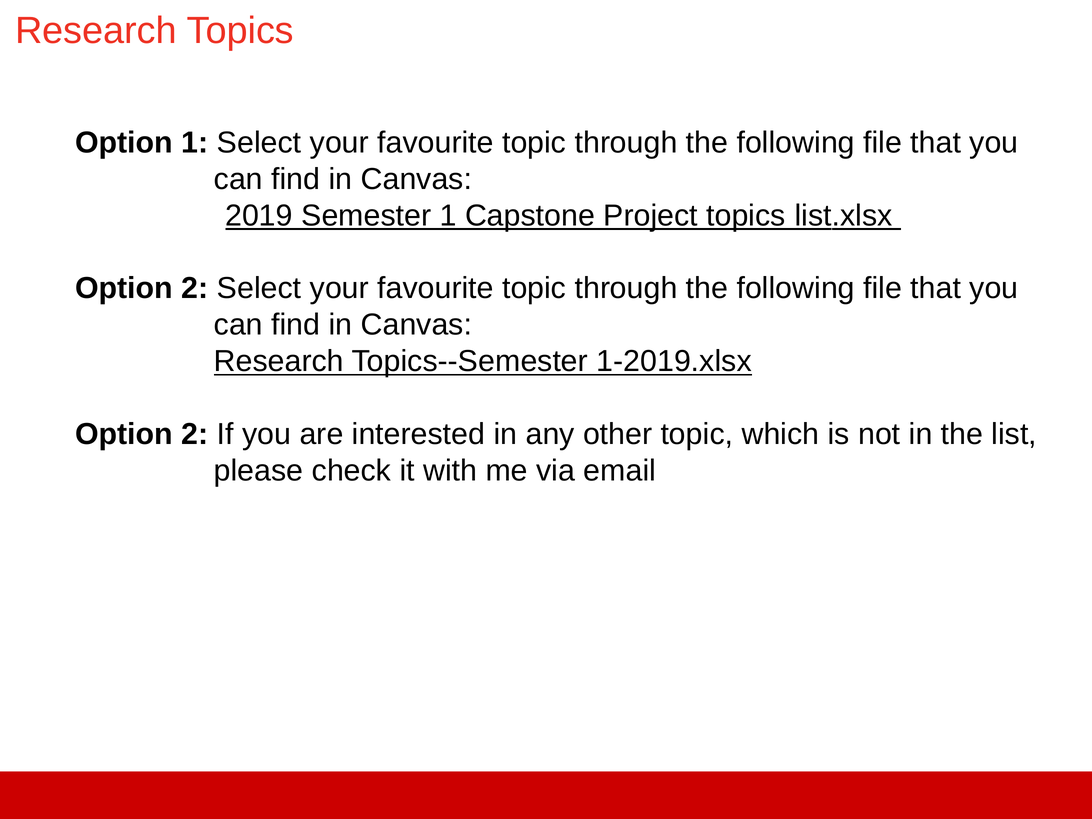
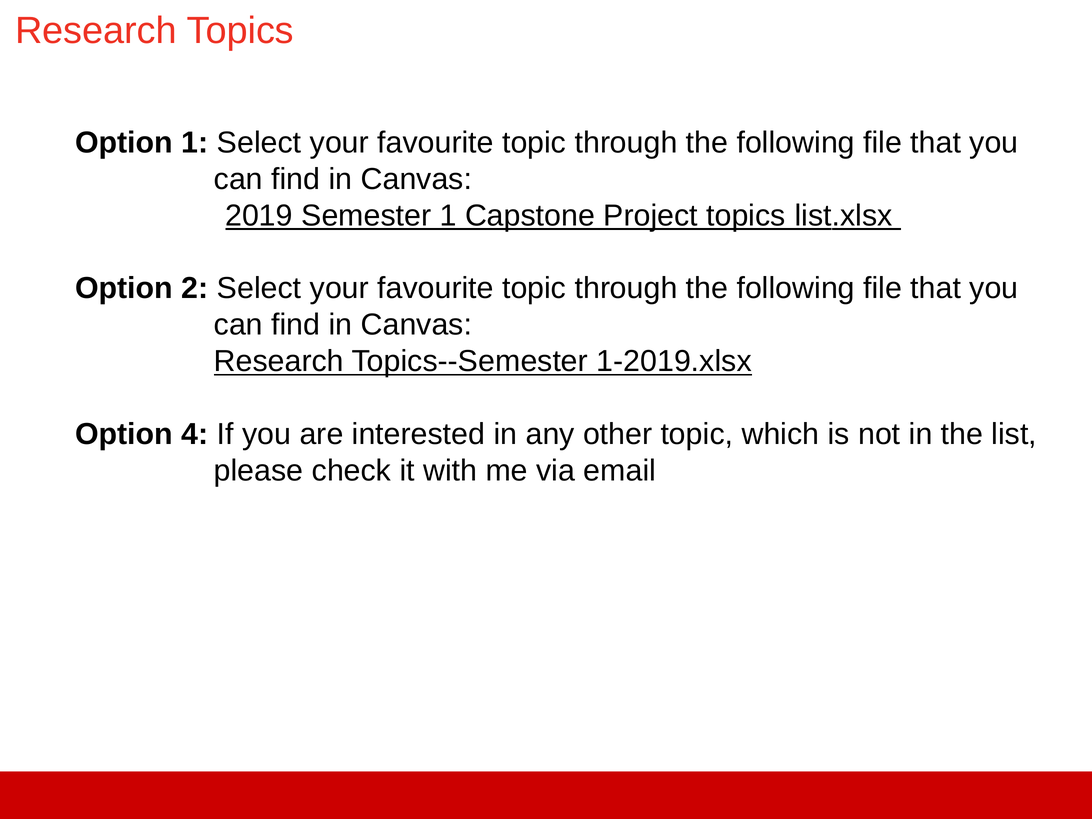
2 at (195, 434): 2 -> 4
